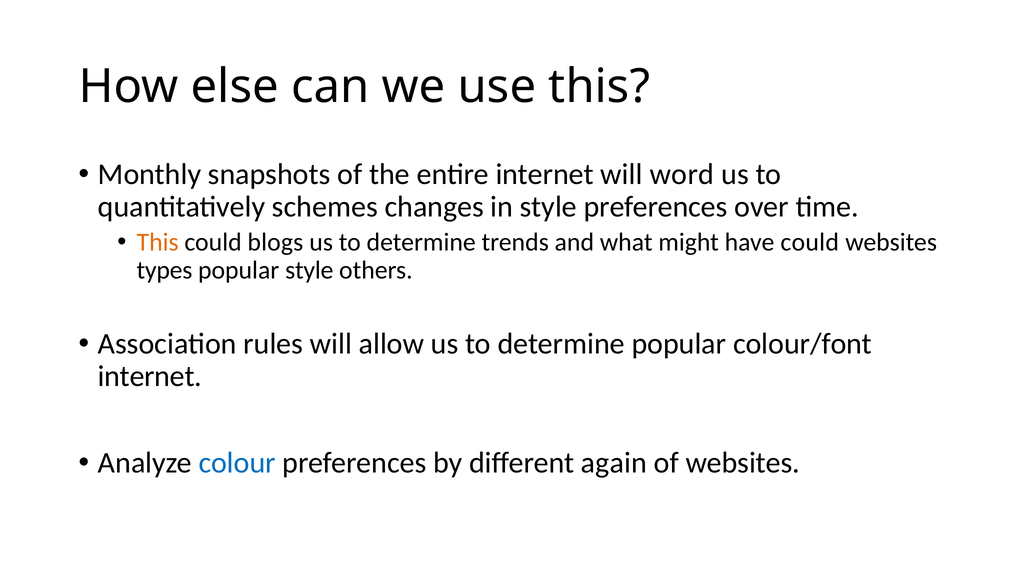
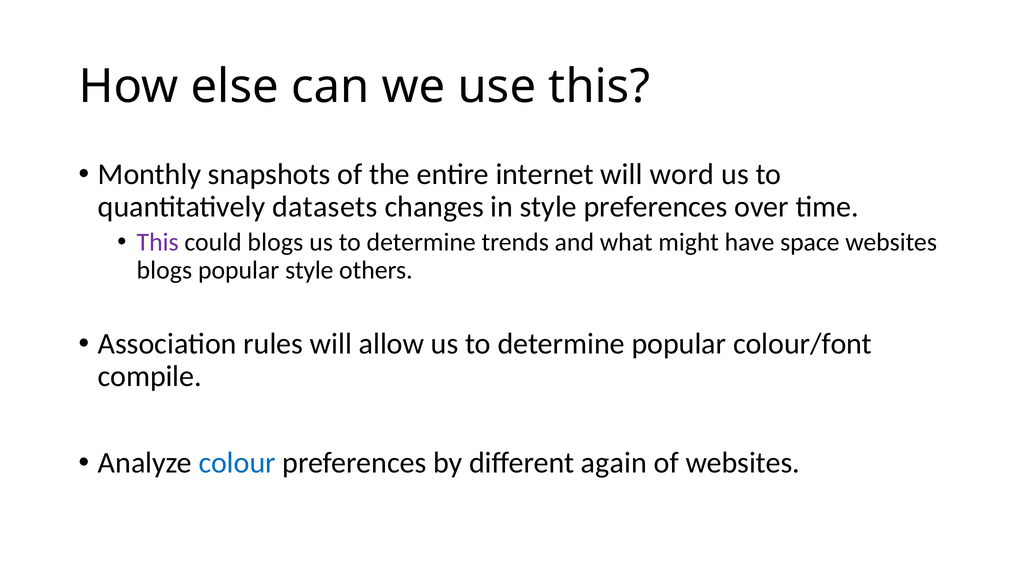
schemes: schemes -> datasets
This at (158, 242) colour: orange -> purple
have could: could -> space
types at (164, 270): types -> blogs
internet at (150, 376): internet -> compile
